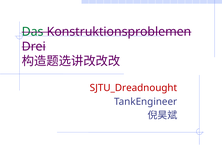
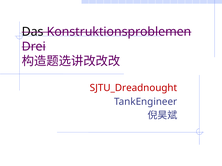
Das colour: green -> black
